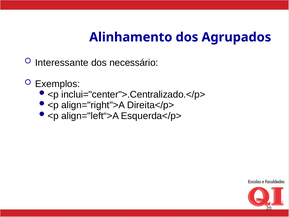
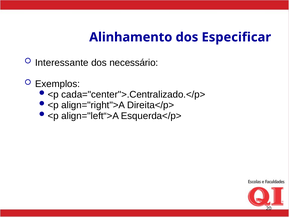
Agrupados: Agrupados -> Especificar
inclui="center">.Centralizado.</p>: inclui="center">.Centralizado.</p> -> cada="center">.Centralizado.</p>
